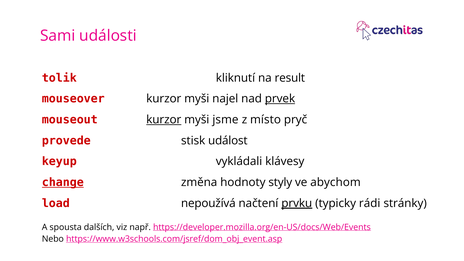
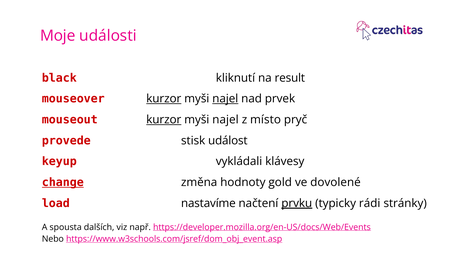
Sami: Sami -> Moje
tolik: tolik -> black
kurzor at (164, 99) underline: none -> present
najel at (225, 99) underline: none -> present
prvek underline: present -> none
jsme at (225, 120): jsme -> najel
styly: styly -> gold
abychom: abychom -> dovolené
nepoužívá: nepoužívá -> nastavíme
